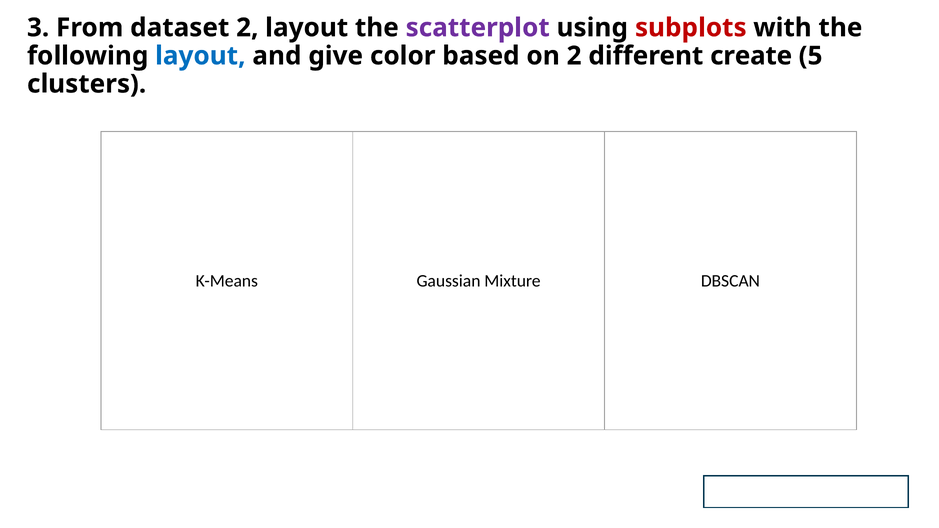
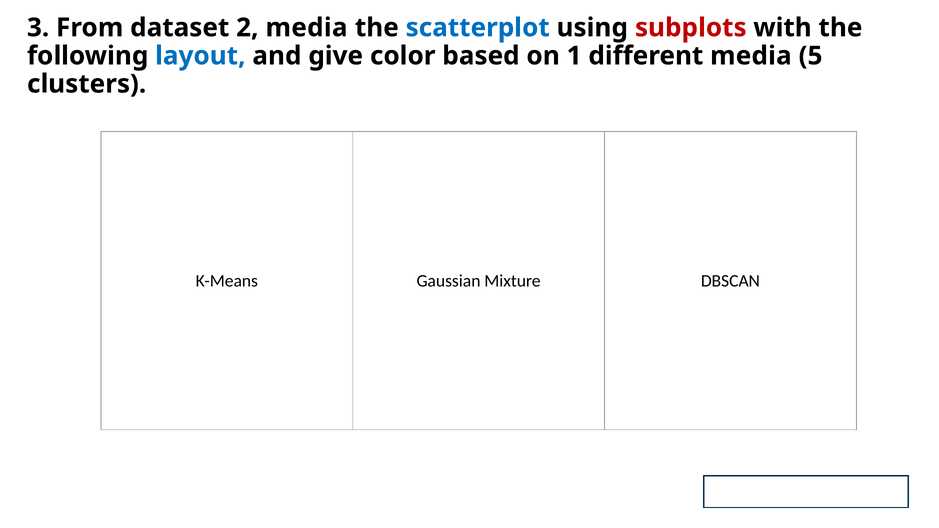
2 layout: layout -> media
scatterplot colour: purple -> blue
on 2: 2 -> 1
different create: create -> media
